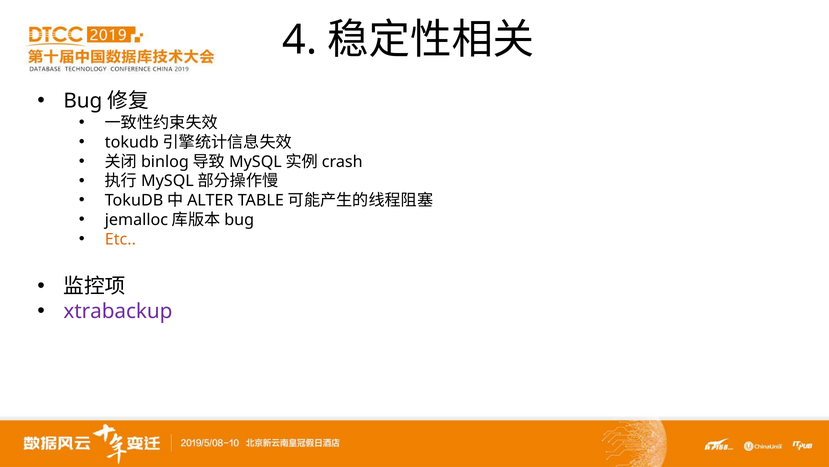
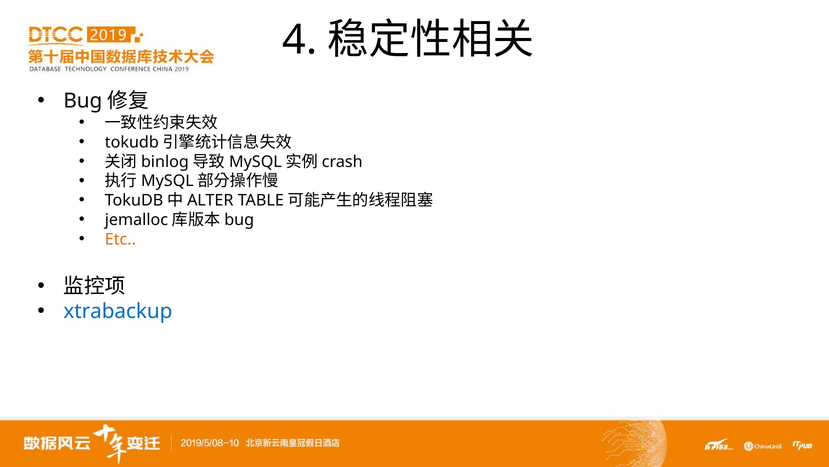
xtrabackup colour: purple -> blue
